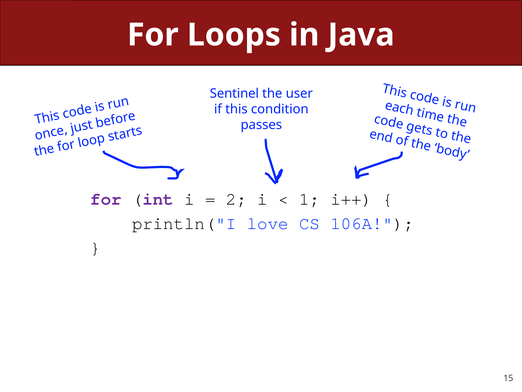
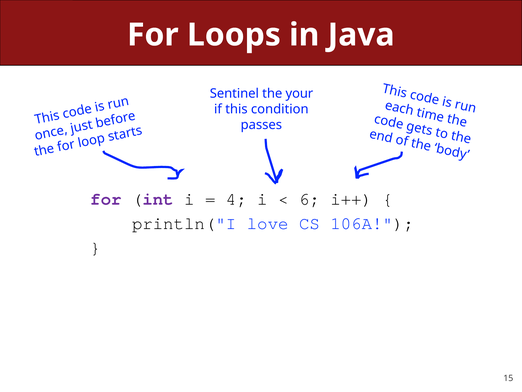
user: user -> your
2: 2 -> 4
1: 1 -> 6
